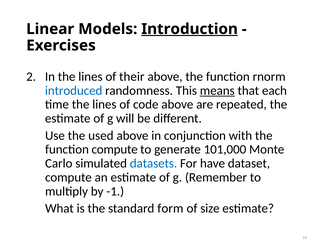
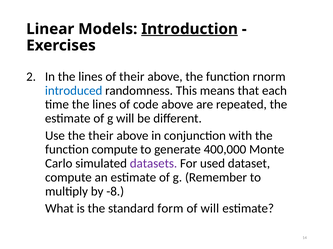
means underline: present -> none
the used: used -> their
101,000: 101,000 -> 400,000
datasets colour: blue -> purple
have: have -> used
-1: -1 -> -8
of size: size -> will
